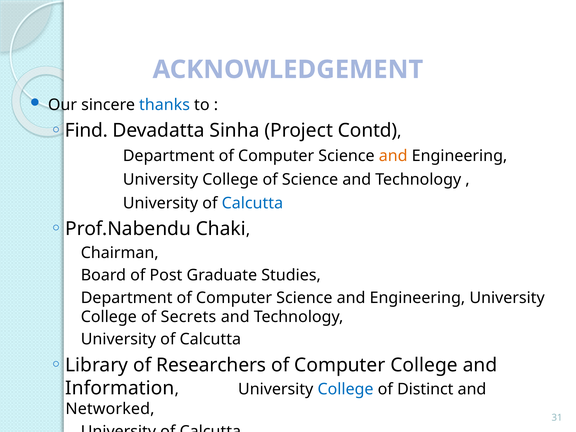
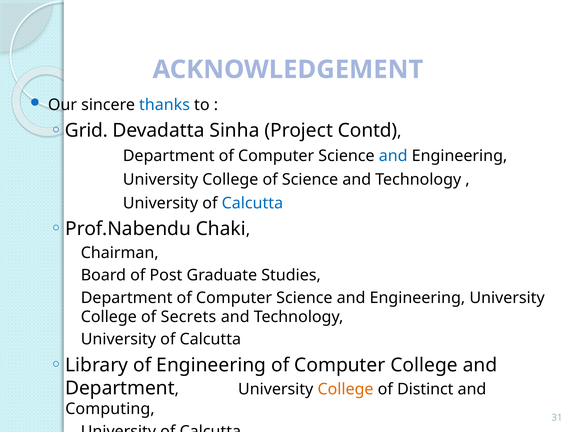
Find: Find -> Grid
and at (393, 156) colour: orange -> blue
of Researchers: Researchers -> Engineering
Information at (120, 388): Information -> Department
College at (346, 389) colour: blue -> orange
Networked: Networked -> Computing
